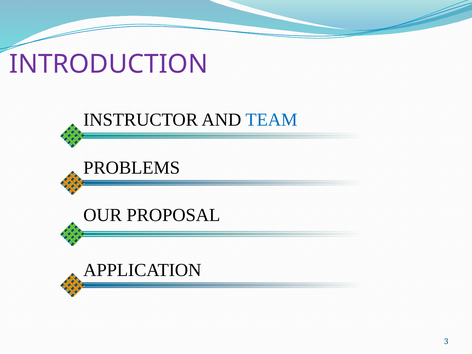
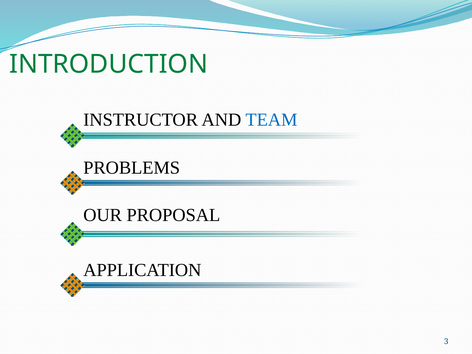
INTRODUCTION colour: purple -> green
